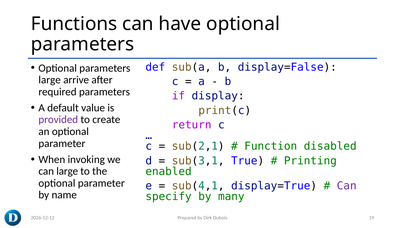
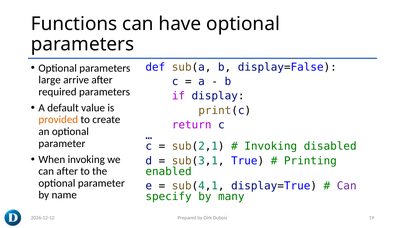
provided colour: purple -> orange
Function at (271, 146): Function -> Invoking
can large: large -> after
